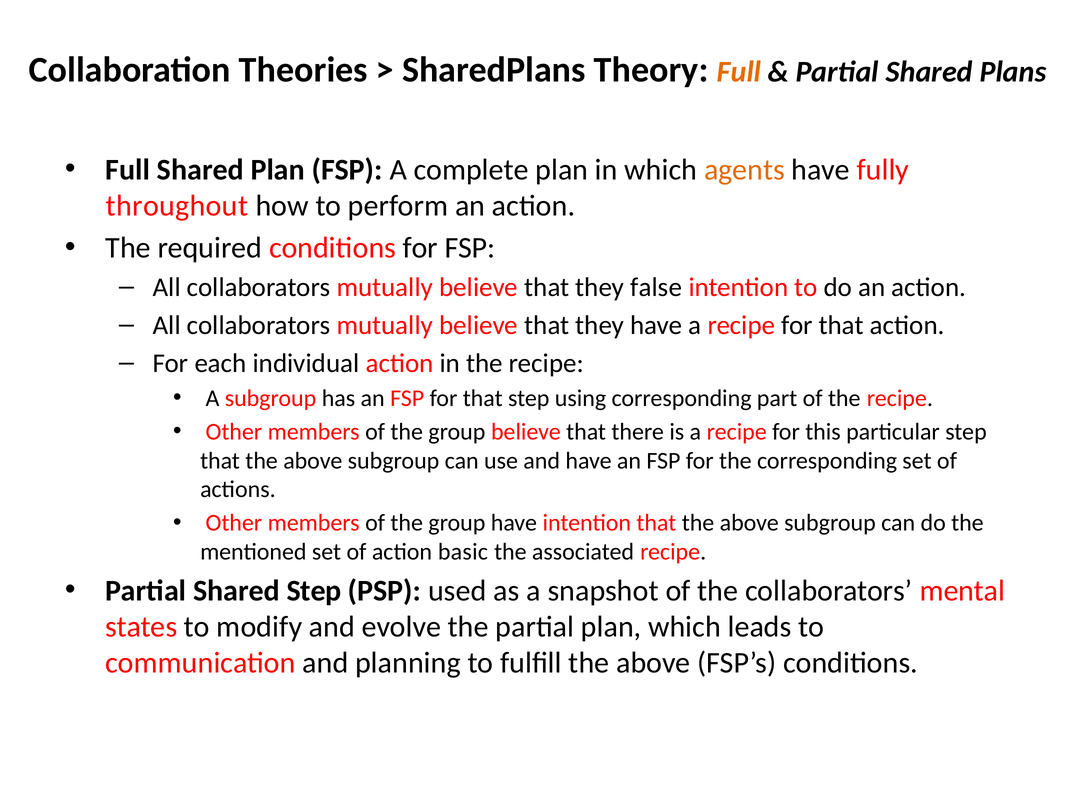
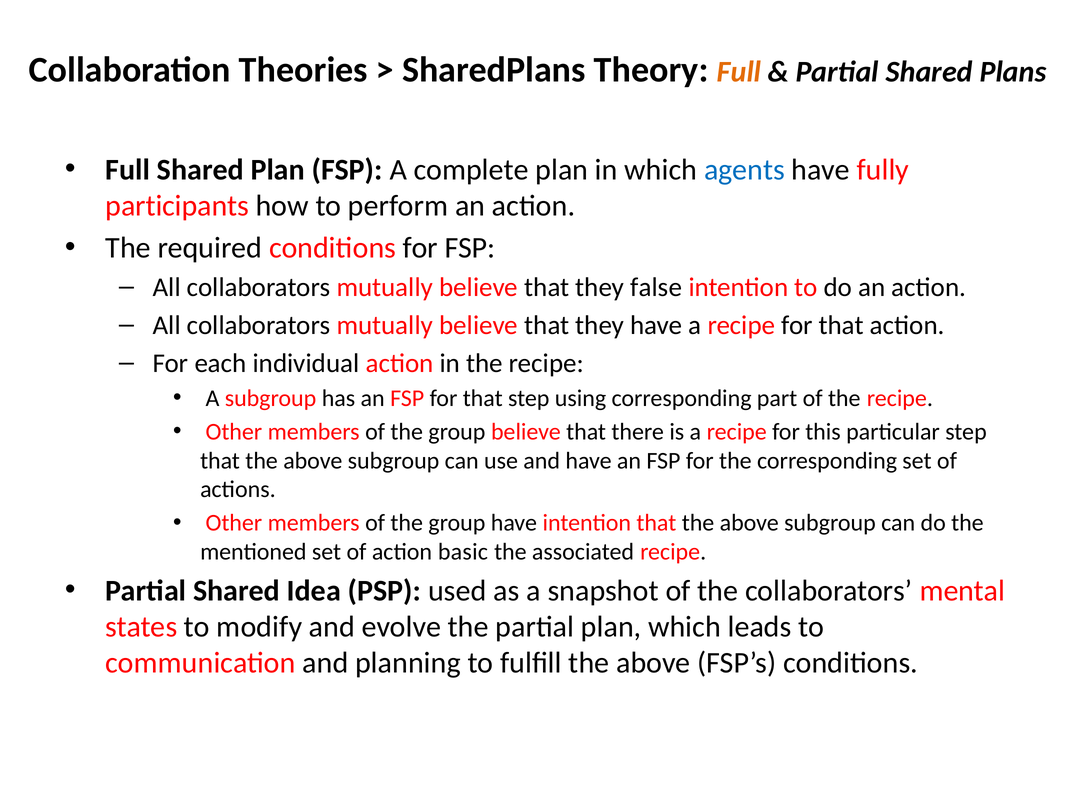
agents colour: orange -> blue
throughout: throughout -> participants
Shared Step: Step -> Idea
